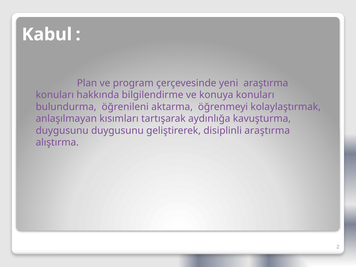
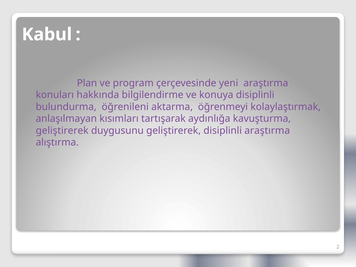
konuya konuları: konuları -> disiplinli
duygusunu at (62, 131): duygusunu -> geliştirerek
